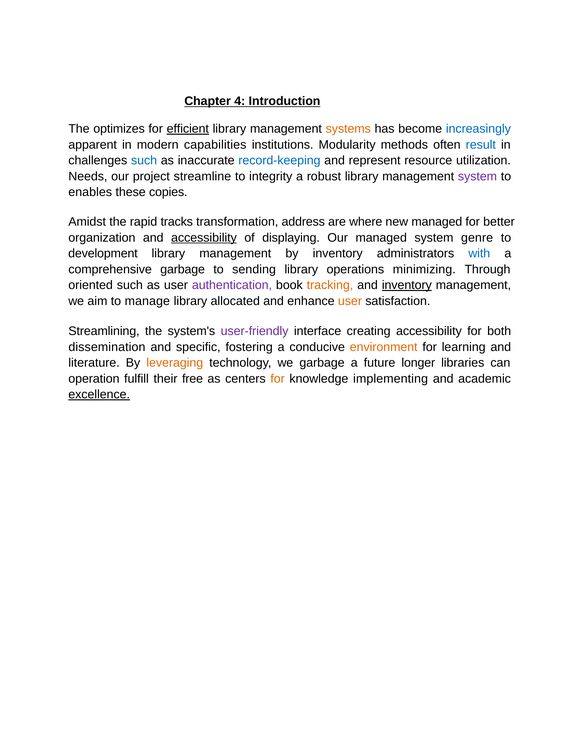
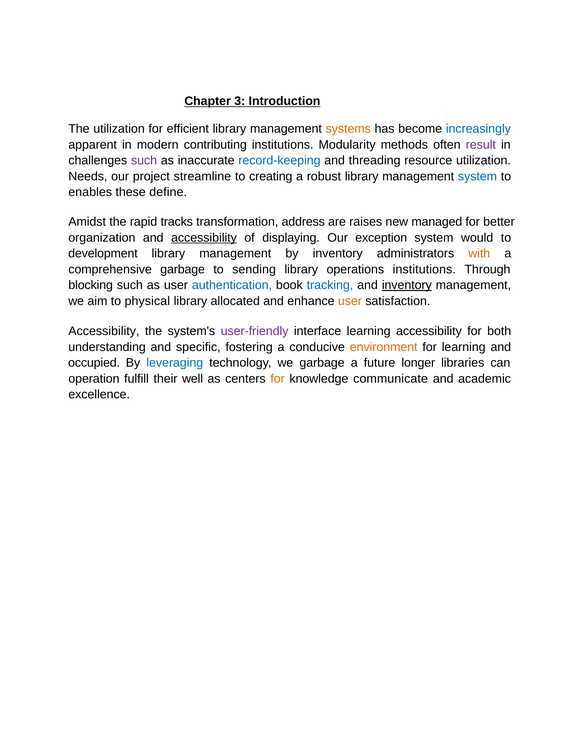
4: 4 -> 3
The optimizes: optimizes -> utilization
efficient underline: present -> none
capabilities: capabilities -> contributing
result colour: blue -> purple
such at (144, 161) colour: blue -> purple
represent: represent -> threading
integrity: integrity -> creating
system at (478, 176) colour: purple -> blue
copies: copies -> define
where: where -> raises
Our managed: managed -> exception
genre: genre -> would
with colour: blue -> orange
operations minimizing: minimizing -> institutions
oriented: oriented -> blocking
authentication colour: purple -> blue
tracking colour: orange -> blue
manage: manage -> physical
Streamlining at (104, 331): Streamlining -> Accessibility
interface creating: creating -> learning
dissemination: dissemination -> understanding
literature: literature -> occupied
leveraging colour: orange -> blue
free: free -> well
implementing: implementing -> communicate
excellence underline: present -> none
